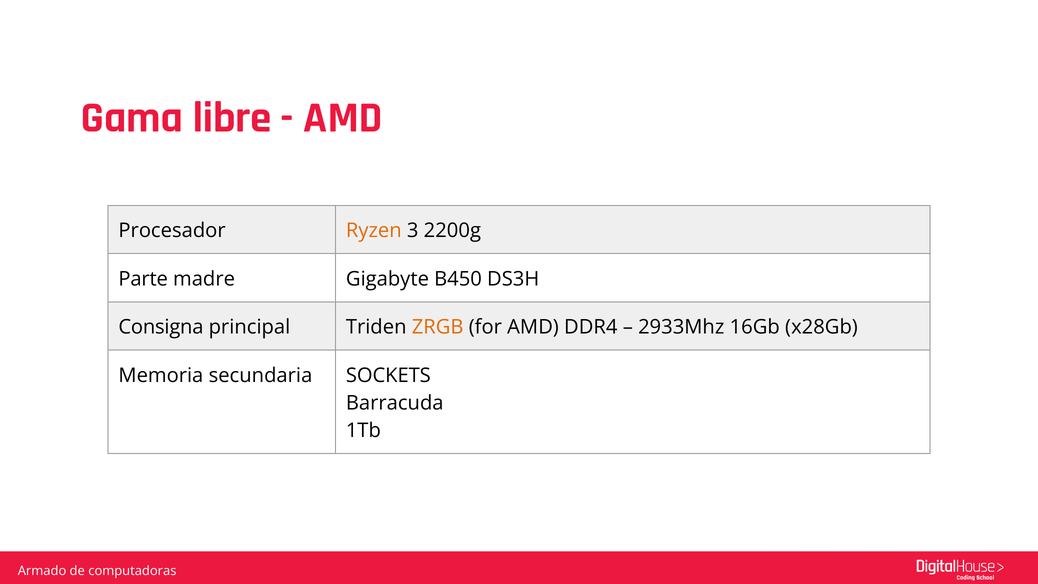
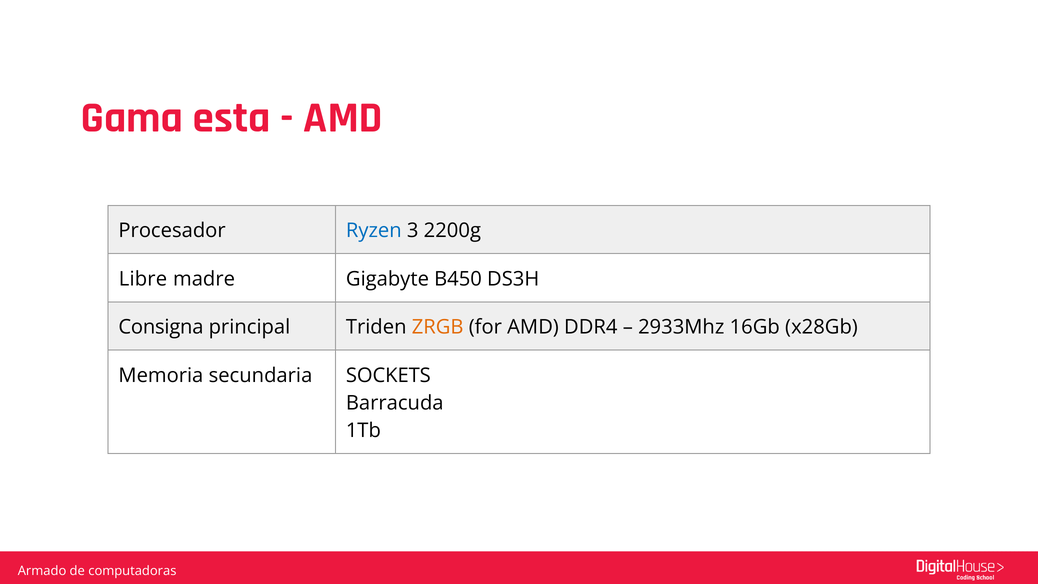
libre: libre -> esta
Ryzen colour: orange -> blue
Parte: Parte -> Libre
